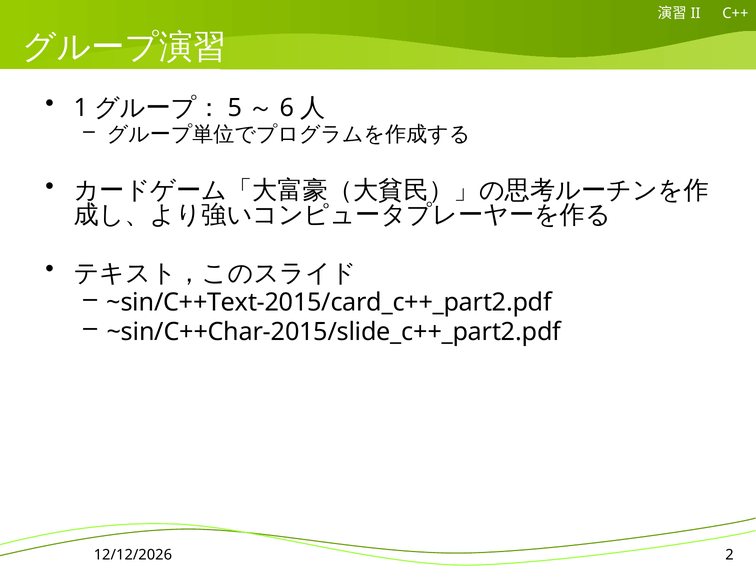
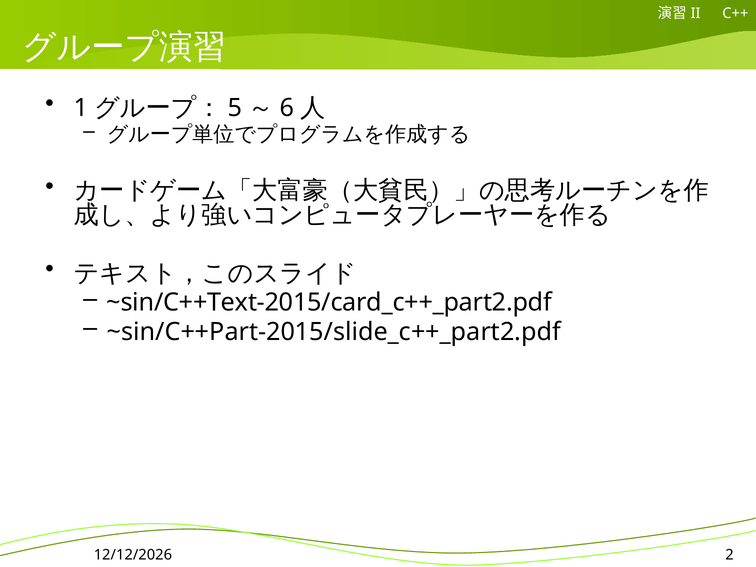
~sin/C++Char-2015/slide_c++_part2.pdf: ~sin/C++Char-2015/slide_c++_part2.pdf -> ~sin/C++Part-2015/slide_c++_part2.pdf
